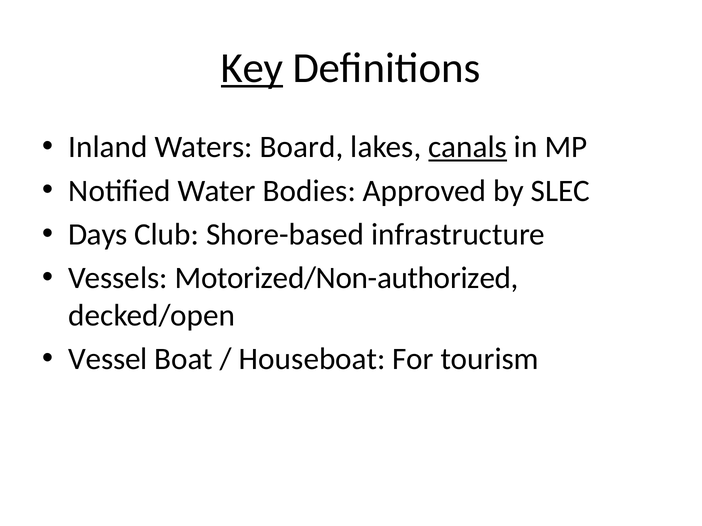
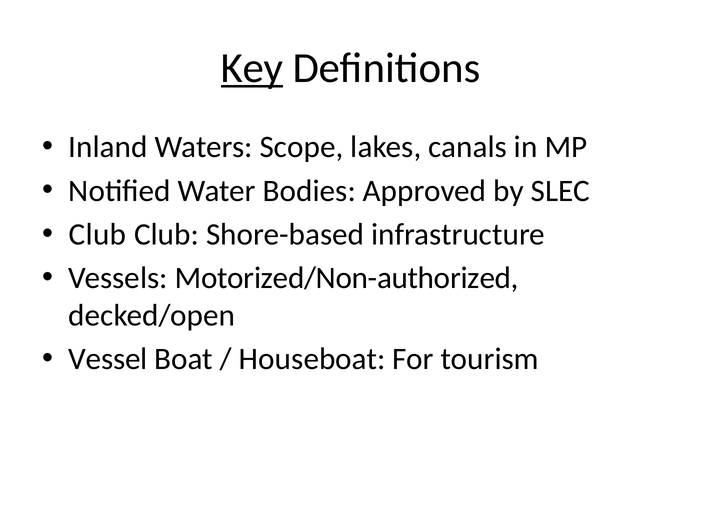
Board: Board -> Scope
canals underline: present -> none
Days at (98, 235): Days -> Club
